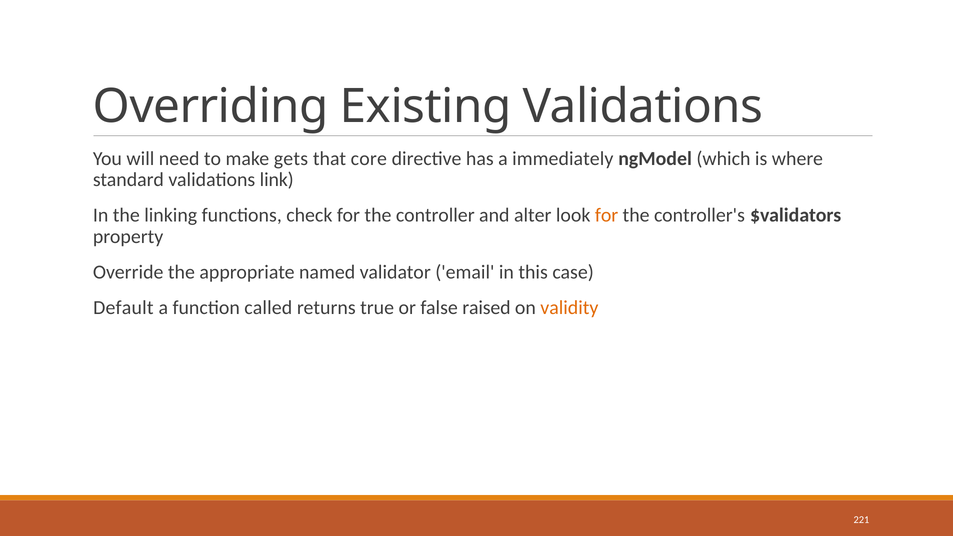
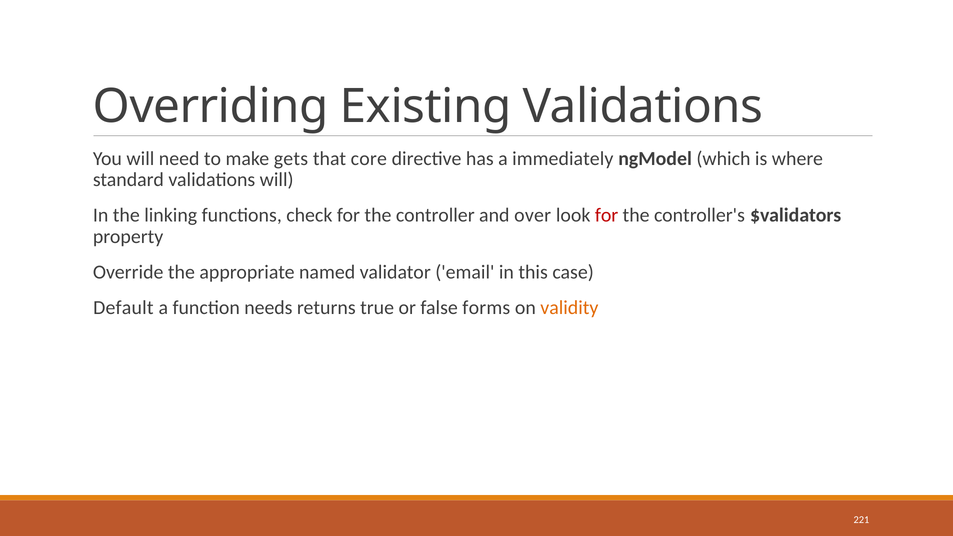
validations link: link -> will
alter: alter -> over
for at (607, 215) colour: orange -> red
called: called -> needs
raised: raised -> forms
